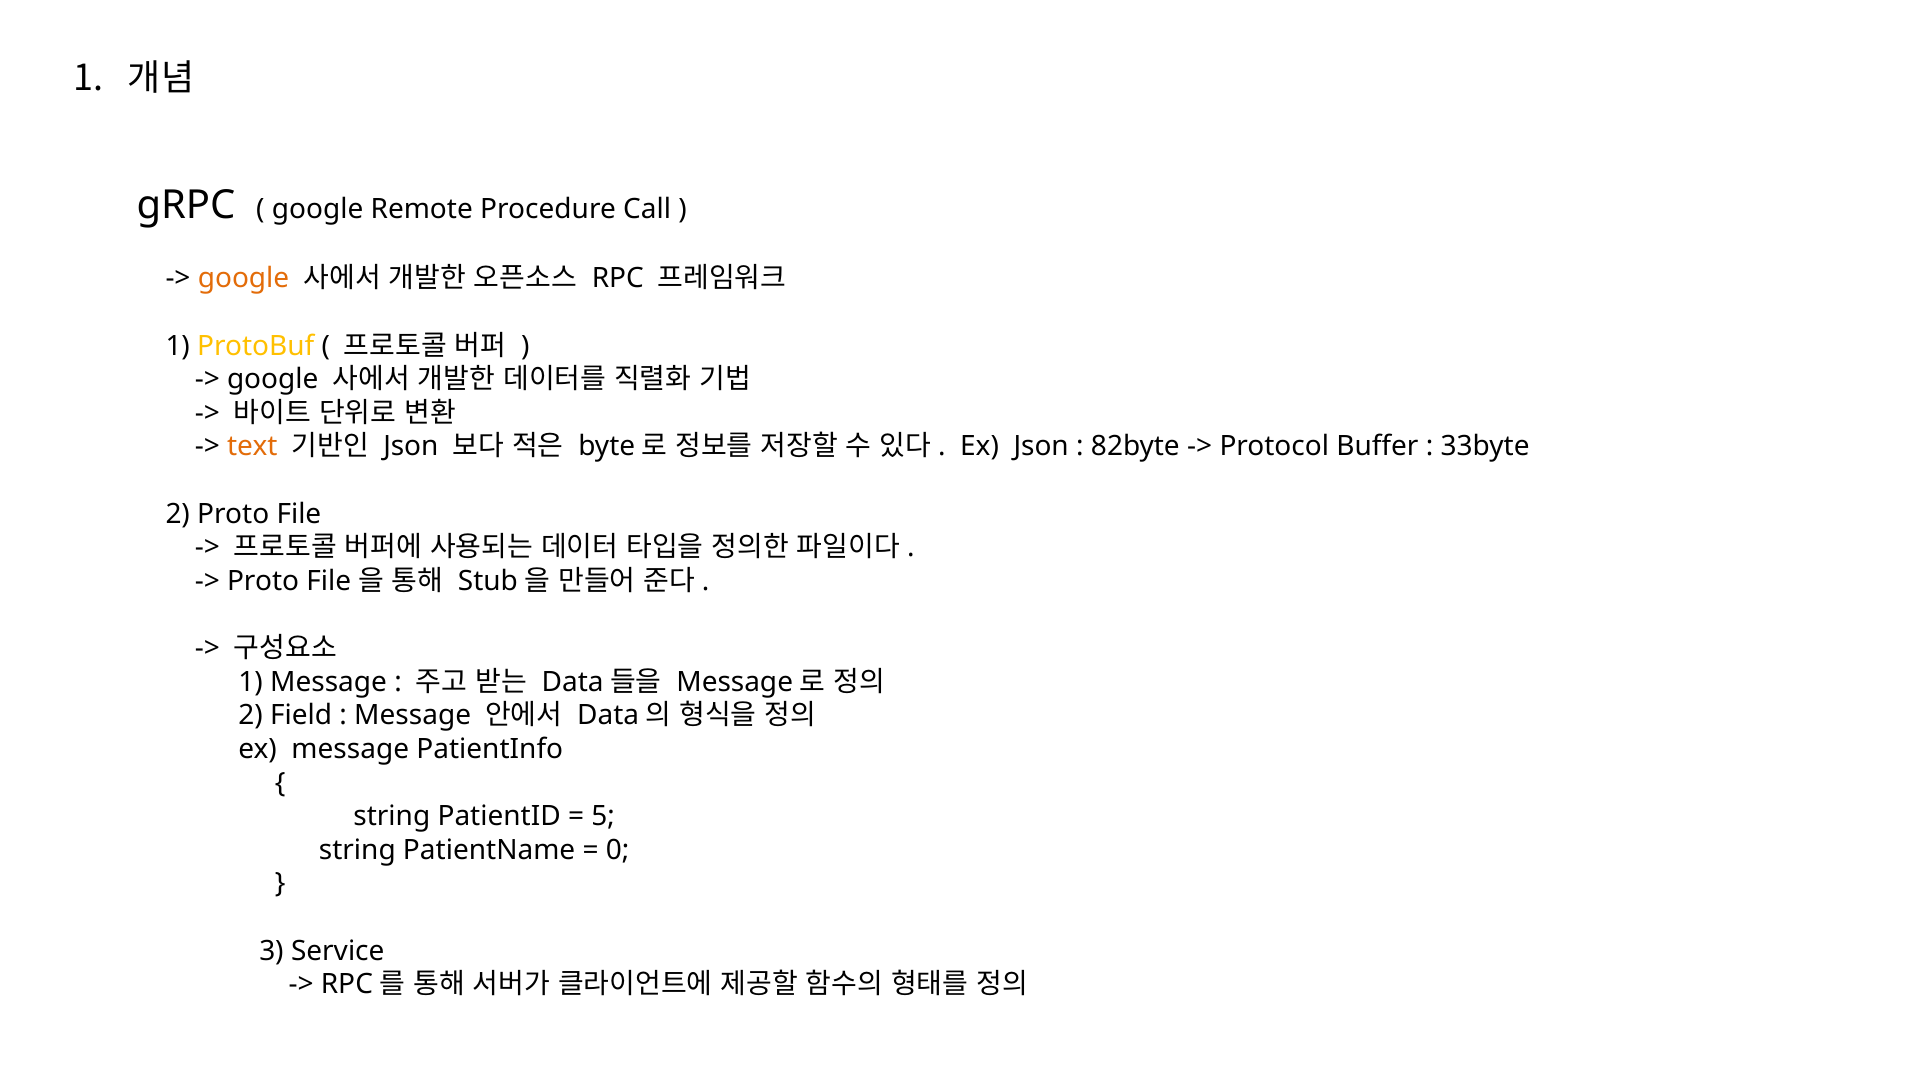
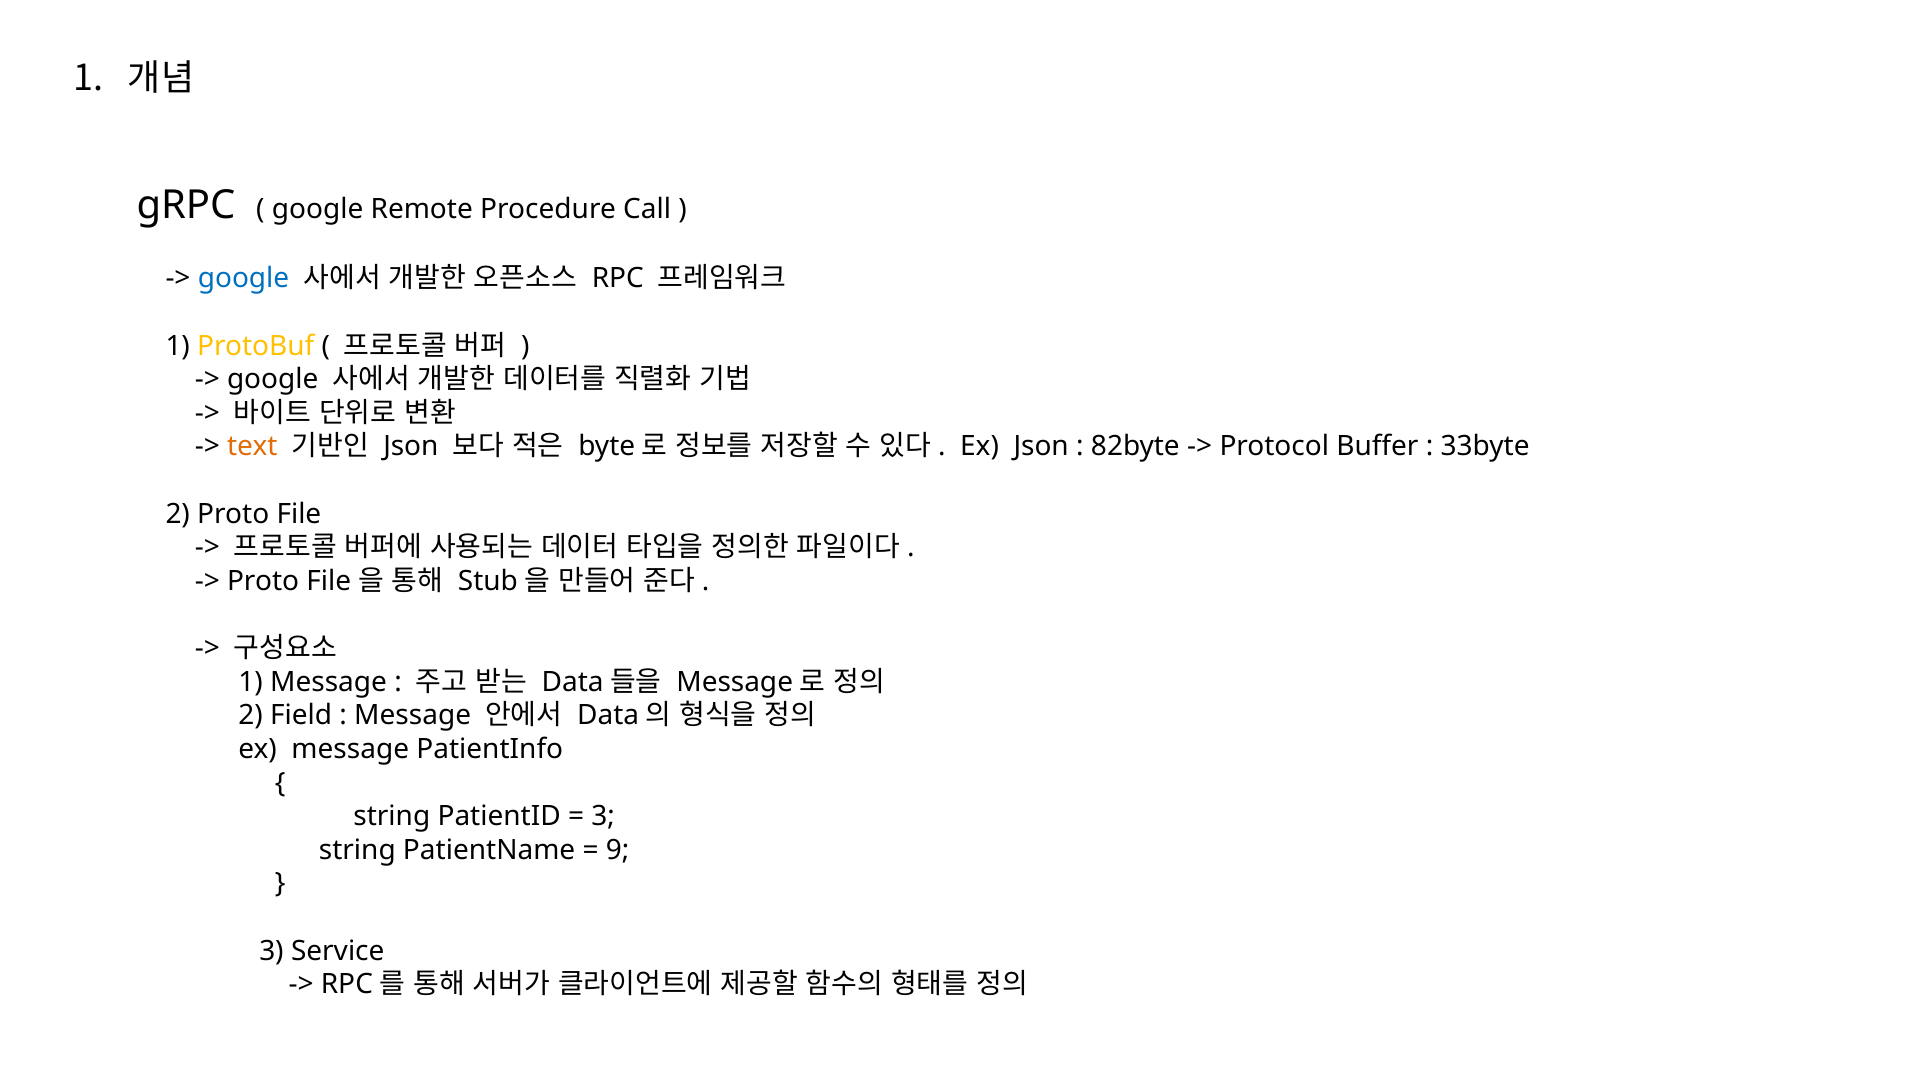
google at (244, 278) colour: orange -> blue
5 at (603, 816): 5 -> 3
0: 0 -> 9
